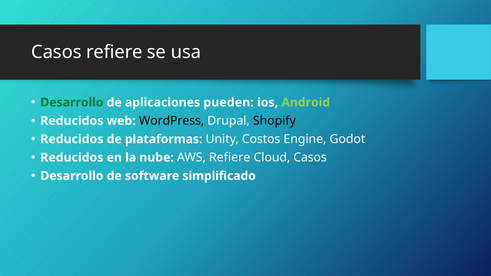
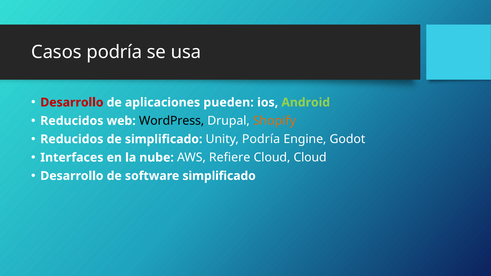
Casos refiere: refiere -> podría
Desarrollo at (72, 103) colour: green -> red
Shopify colour: black -> orange
de plataformas: plataformas -> simplificado
Unity Costos: Costos -> Podría
Reducidos at (72, 158): Reducidos -> Interfaces
Cloud Casos: Casos -> Cloud
